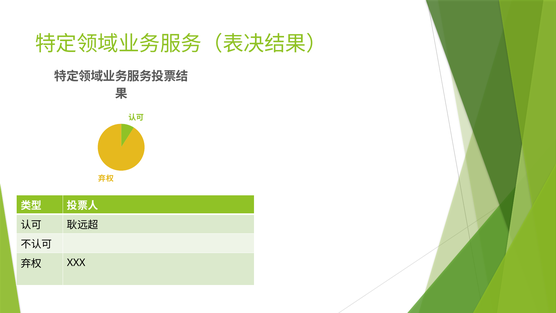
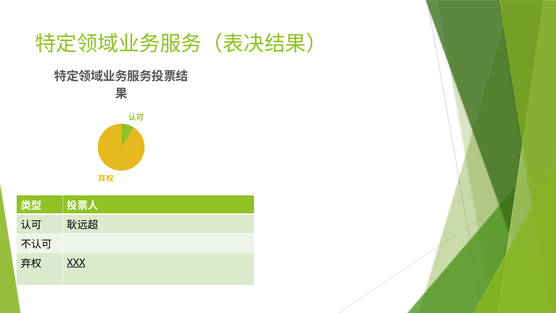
XXX underline: none -> present
